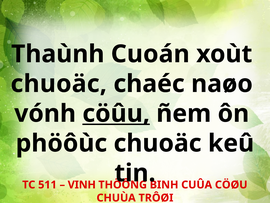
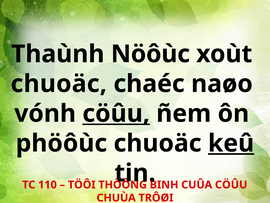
Cuoán: Cuoán -> Nöôùc
keû underline: none -> present
511: 511 -> 110
VINH: VINH -> TÖÔI
CUÛA CÖØU: CÖØU -> CÖÛU
